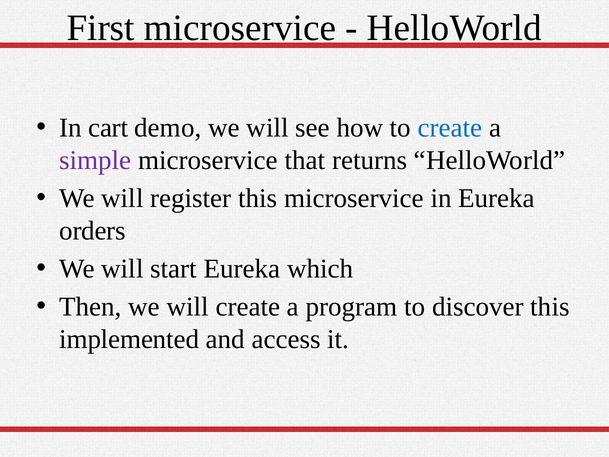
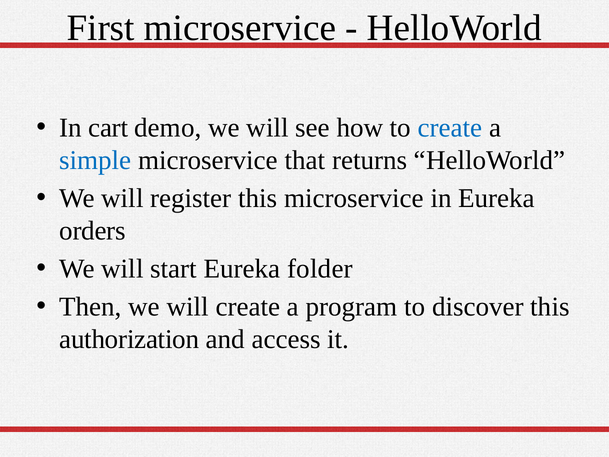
simple colour: purple -> blue
which: which -> folder
implemented: implemented -> authorization
